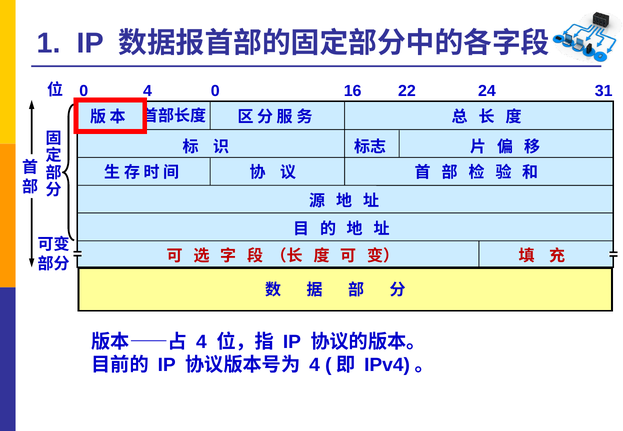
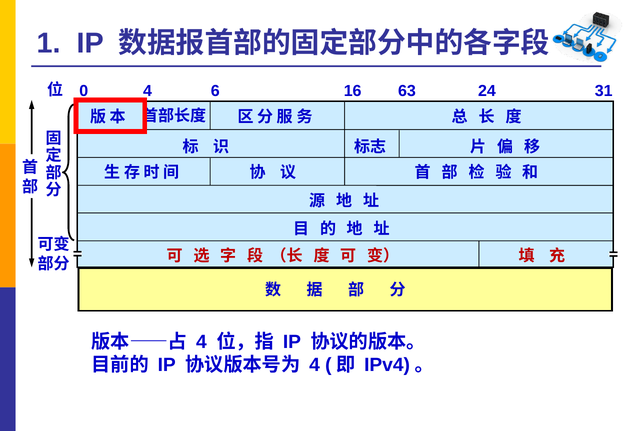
0 at (215, 91): 0 -> 6
22: 22 -> 63
